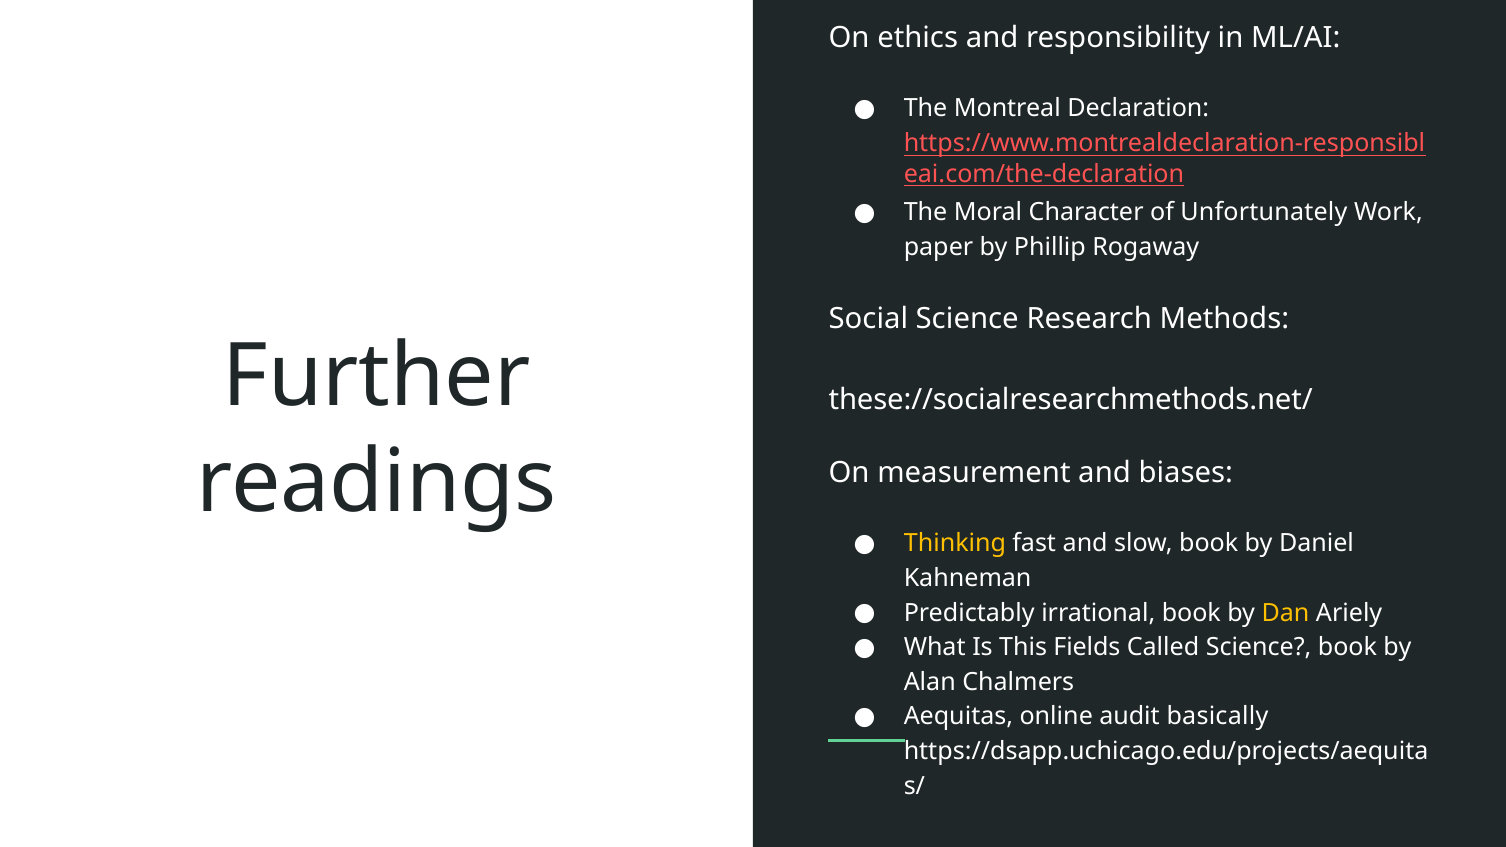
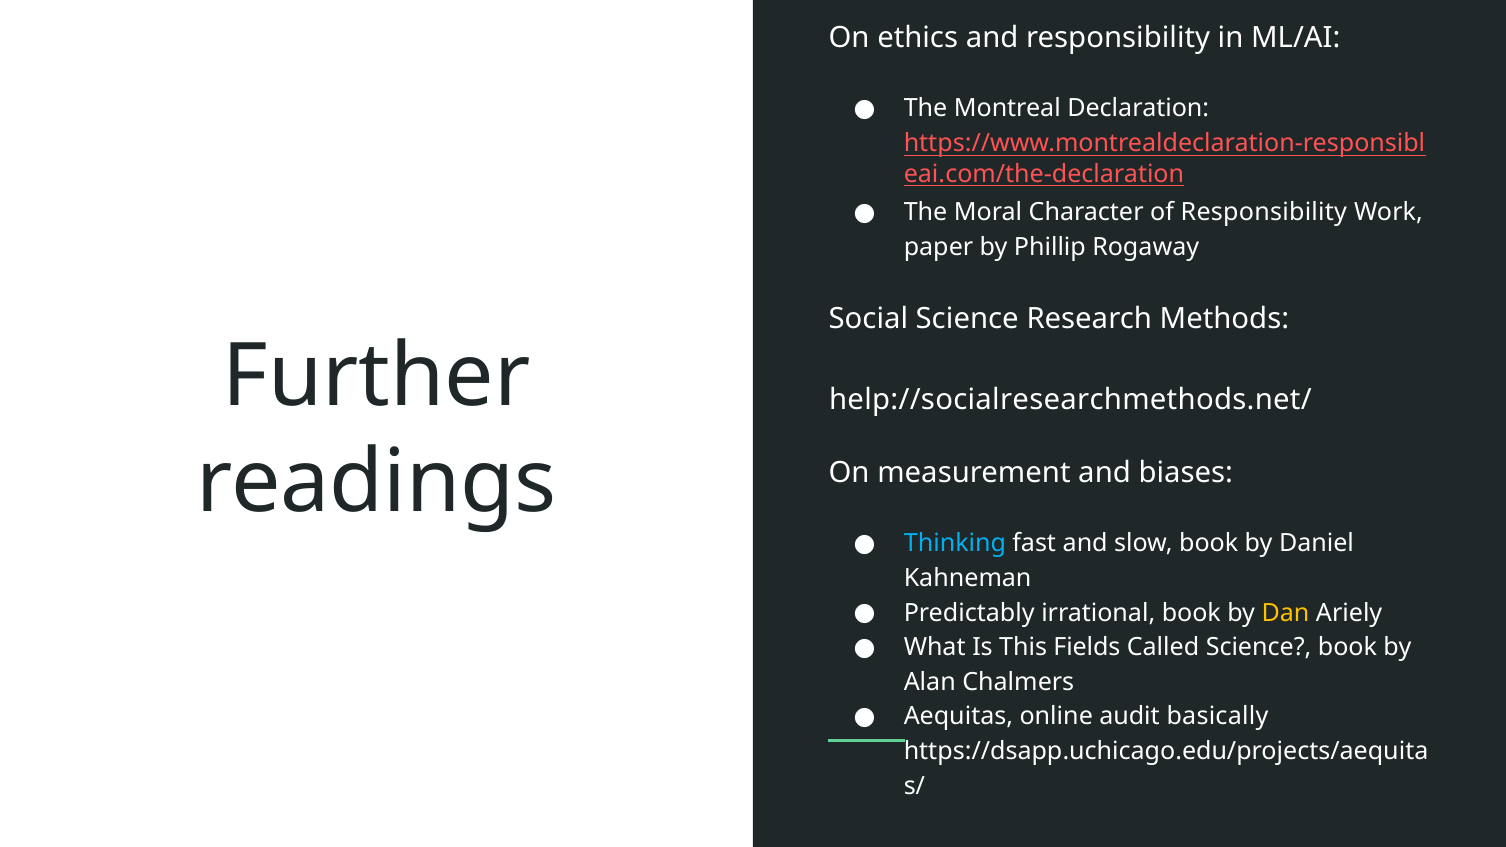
of Unfortunately: Unfortunately -> Responsibility
these://socialresearchmethods.net/: these://socialresearchmethods.net/ -> help://socialresearchmethods.net/
Thinking colour: yellow -> light blue
